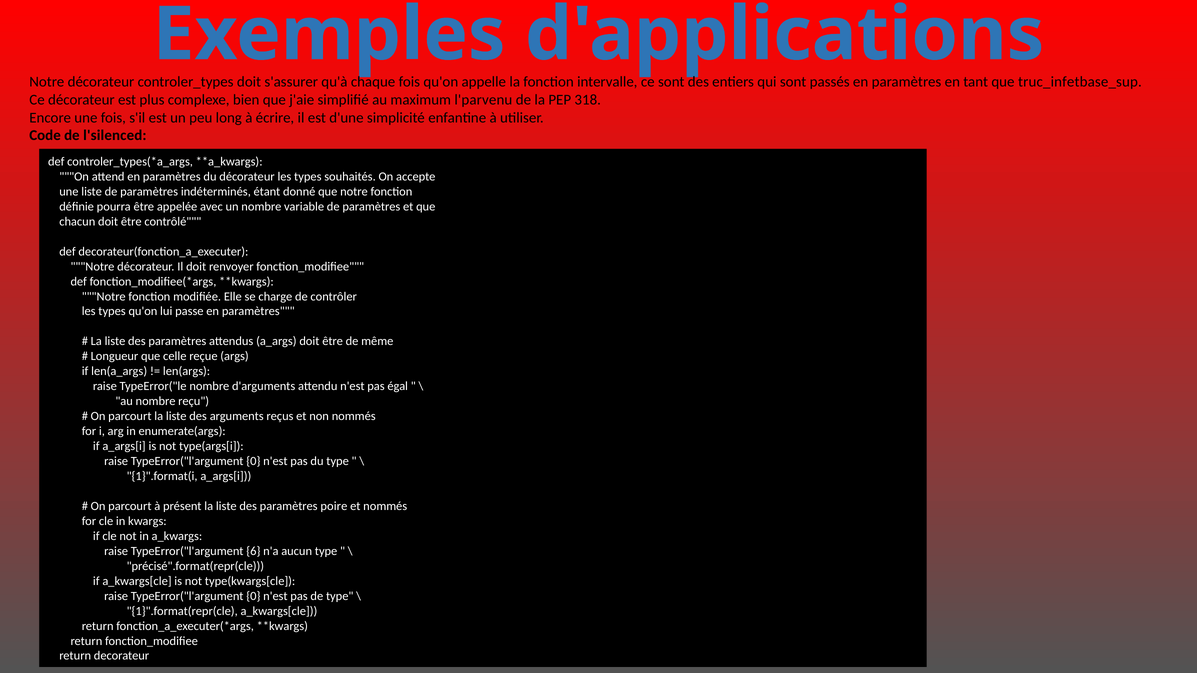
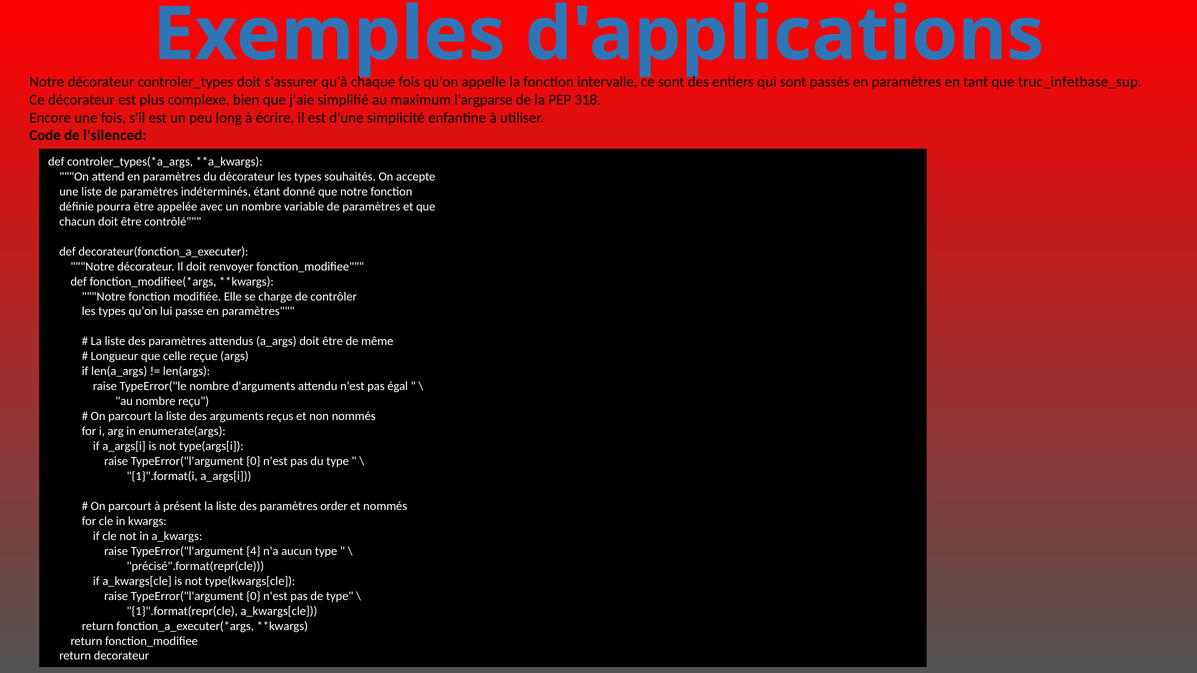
l'parvenu: l'parvenu -> l'argparse
poire: poire -> order
6: 6 -> 4
